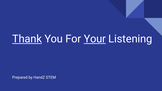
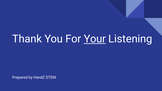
Thank underline: present -> none
